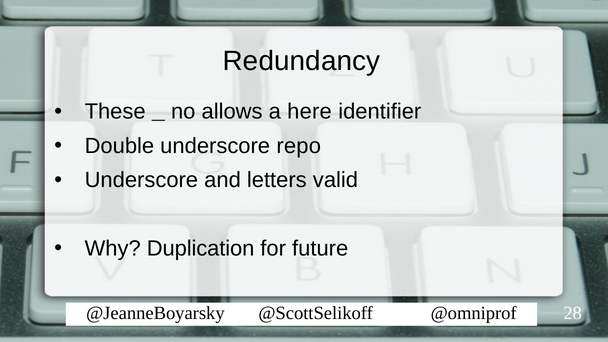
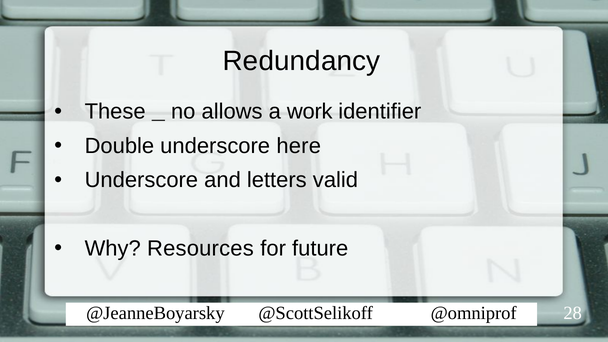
here: here -> work
repo: repo -> here
Duplication: Duplication -> Resources
